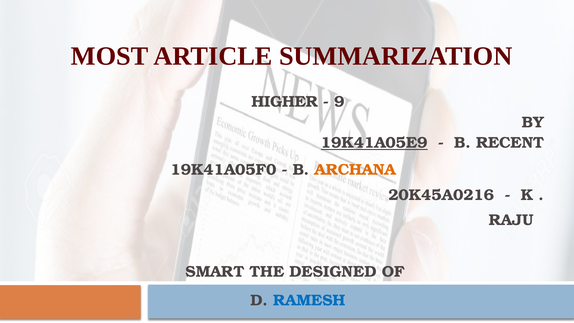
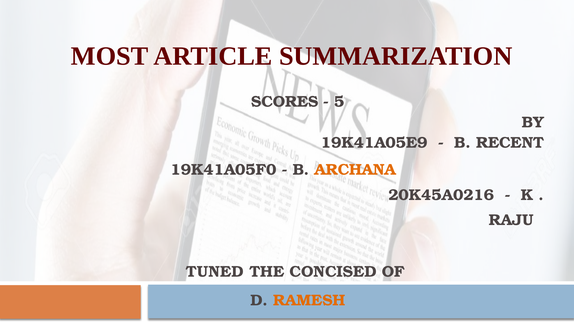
HIGHER: HIGHER -> SCORES
9: 9 -> 5
19K41A05E9 underline: present -> none
SMART: SMART -> TUNED
DESIGNED: DESIGNED -> CONCISED
RAMESH colour: blue -> orange
